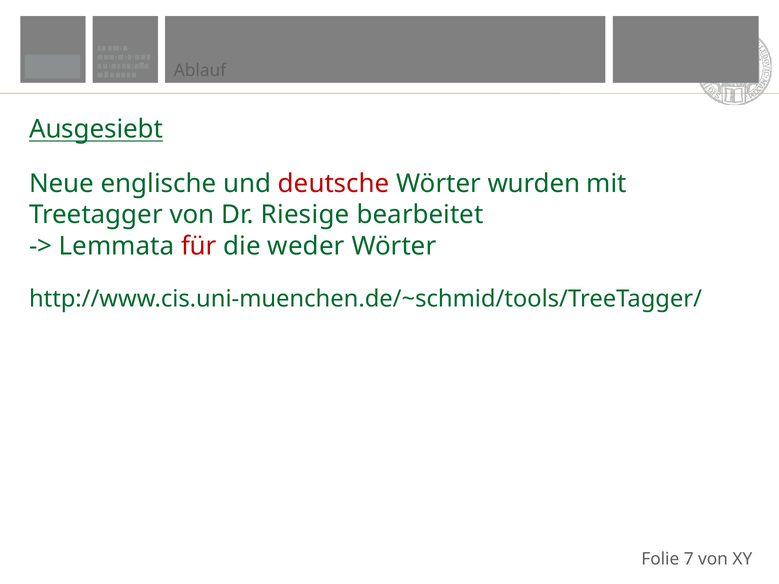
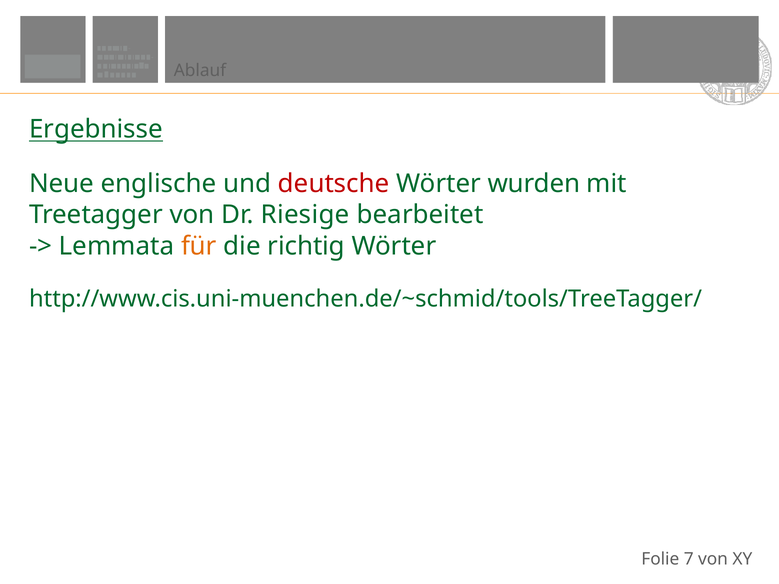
Ausgesiebt: Ausgesiebt -> Ergebnisse
für colour: red -> orange
weder: weder -> richtig
